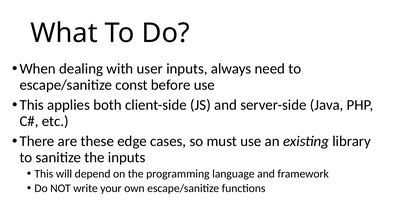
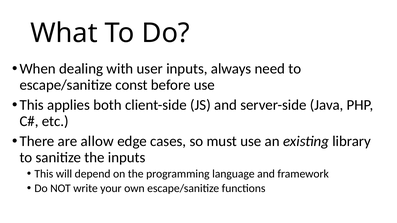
these: these -> allow
